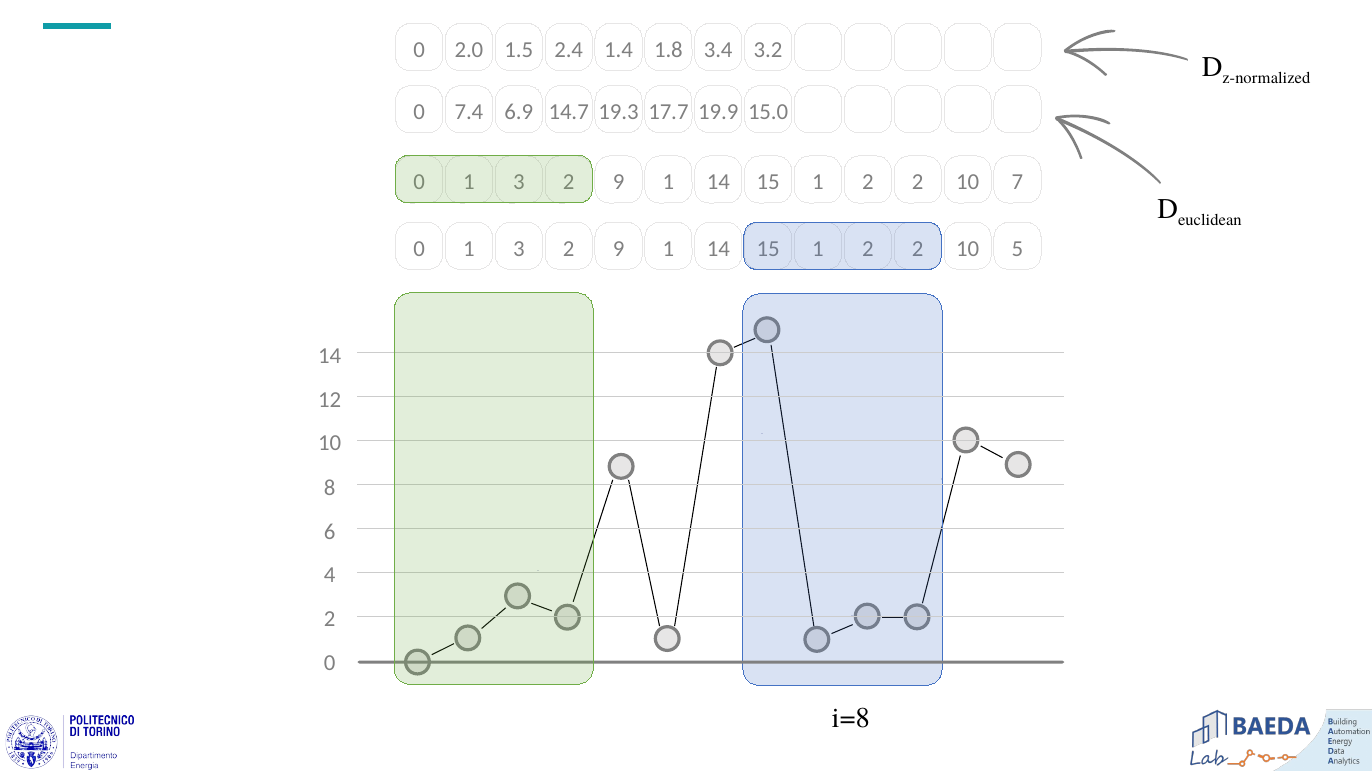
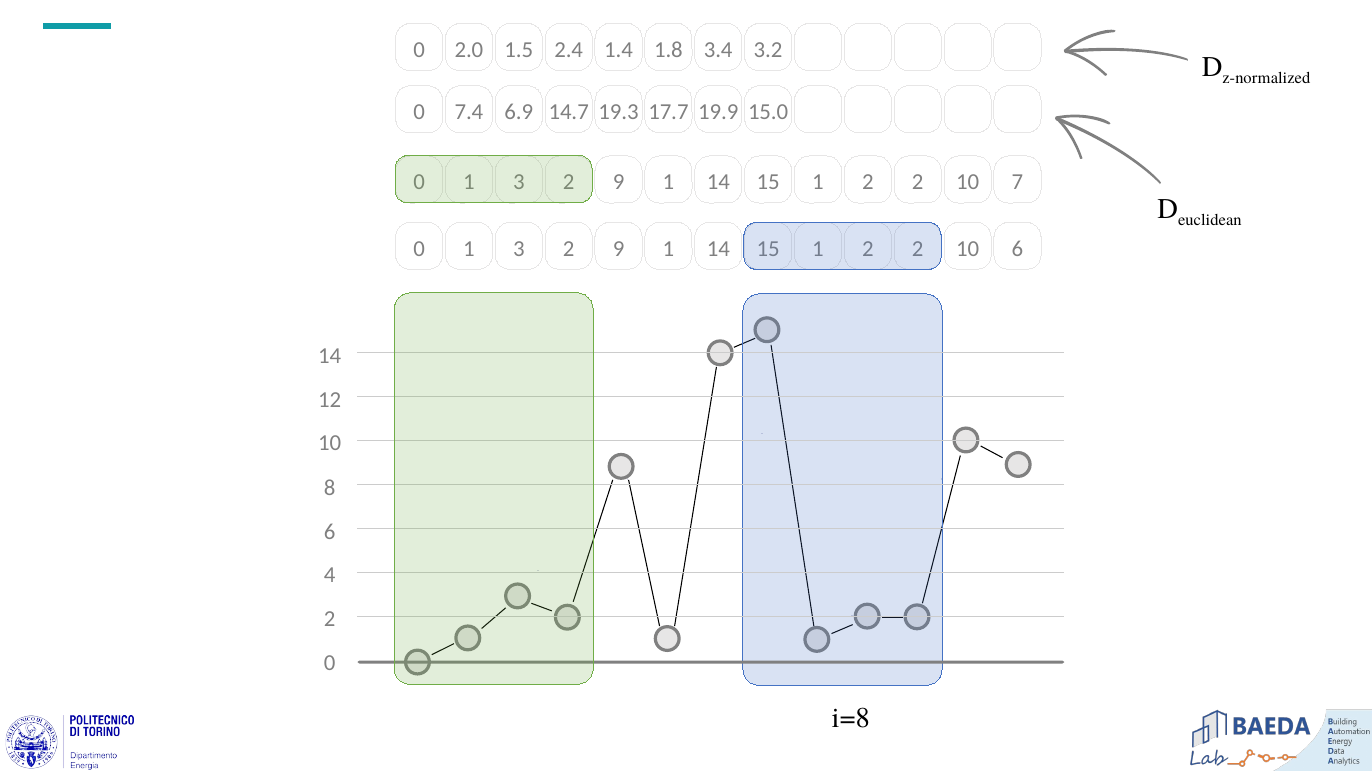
10 5: 5 -> 6
